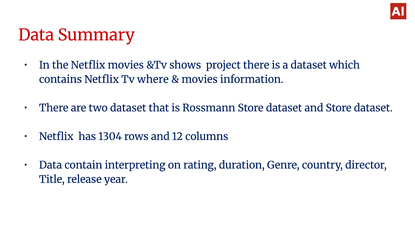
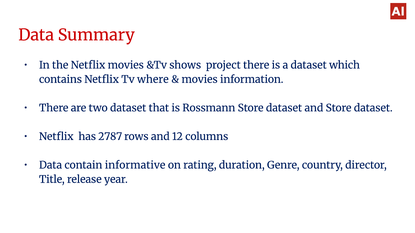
1304: 1304 -> 2787
interpreting: interpreting -> informative
